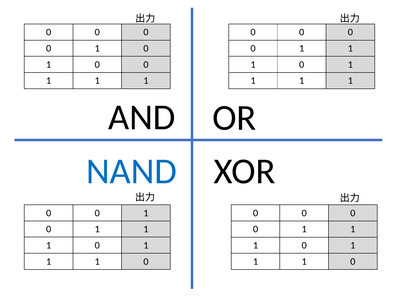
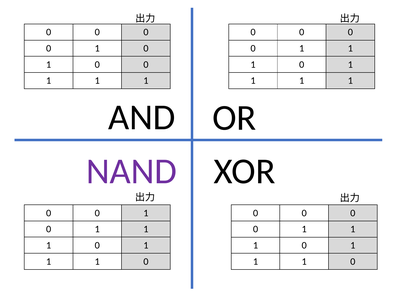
NAND colour: blue -> purple
